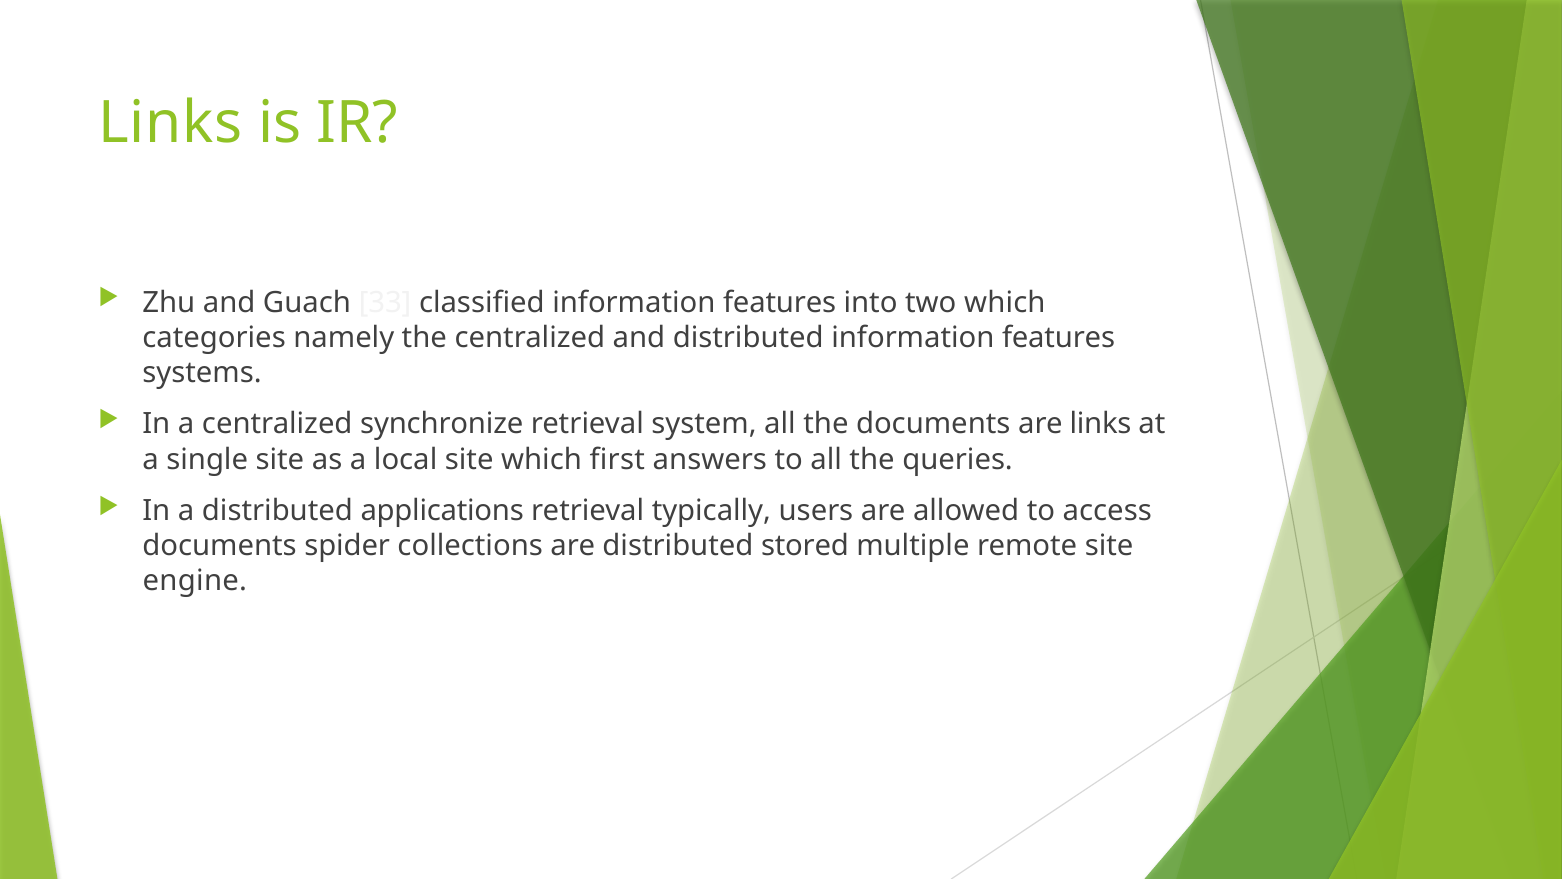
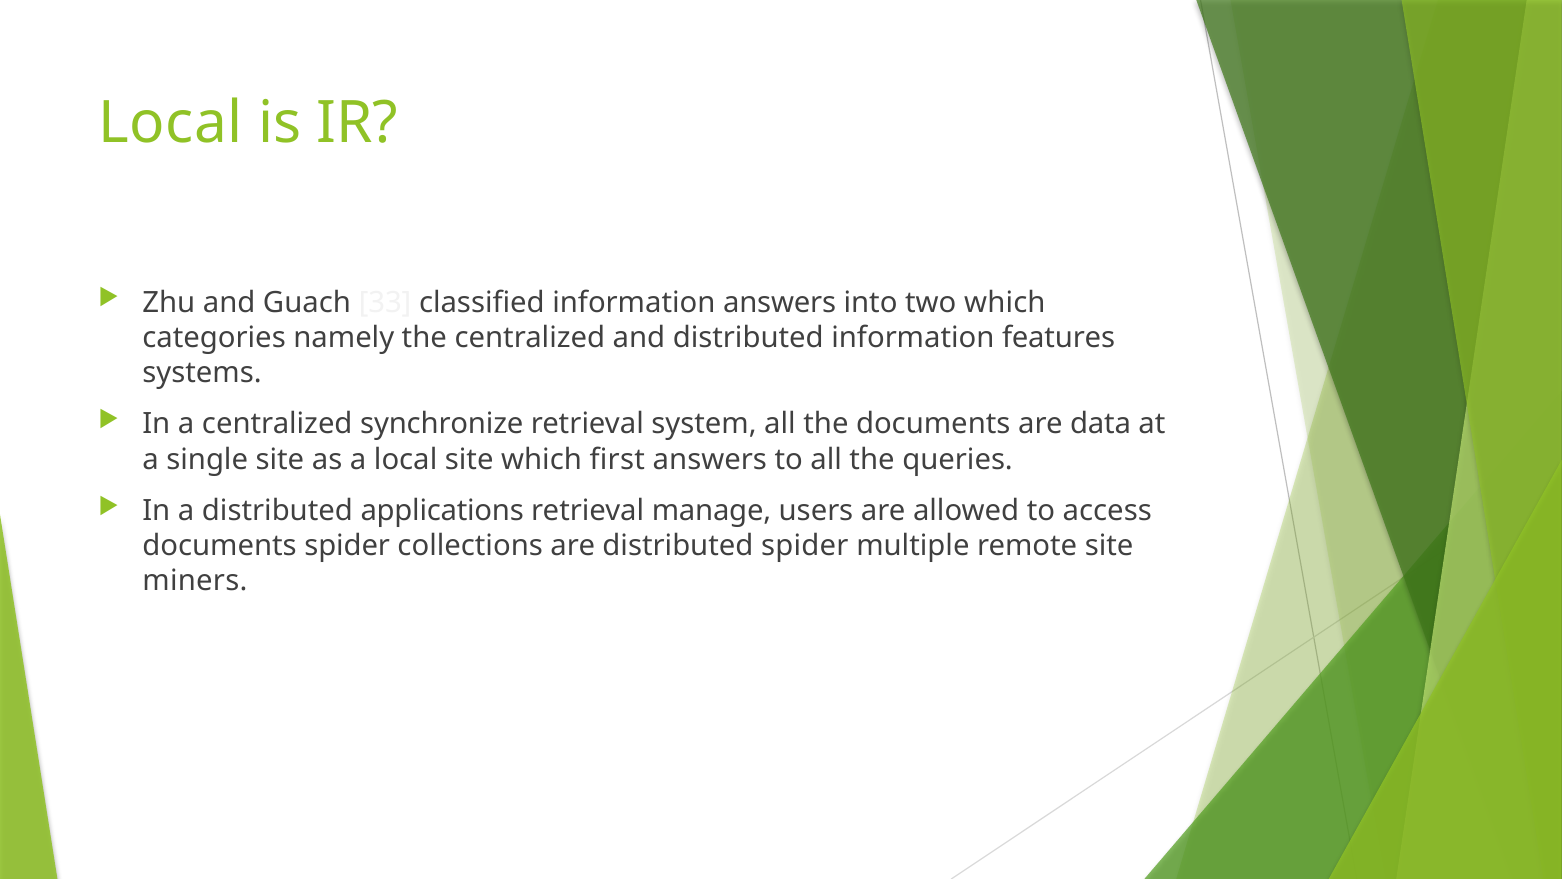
Links at (170, 123): Links -> Local
classified information features: features -> answers
are links: links -> data
typically: typically -> manage
distributed stored: stored -> spider
engine: engine -> miners
